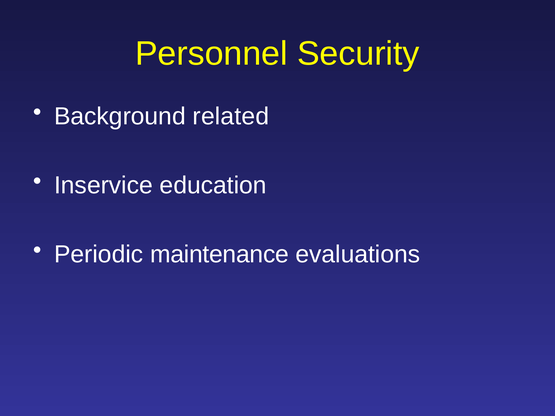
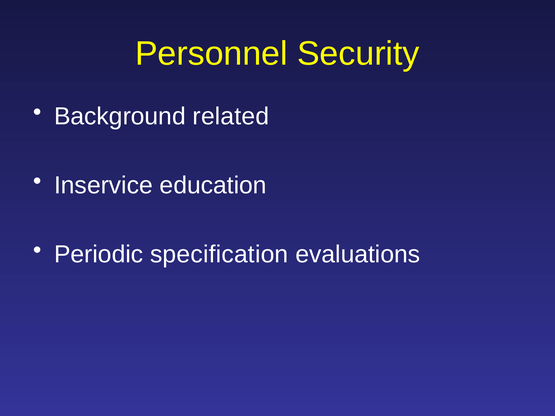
maintenance: maintenance -> specification
